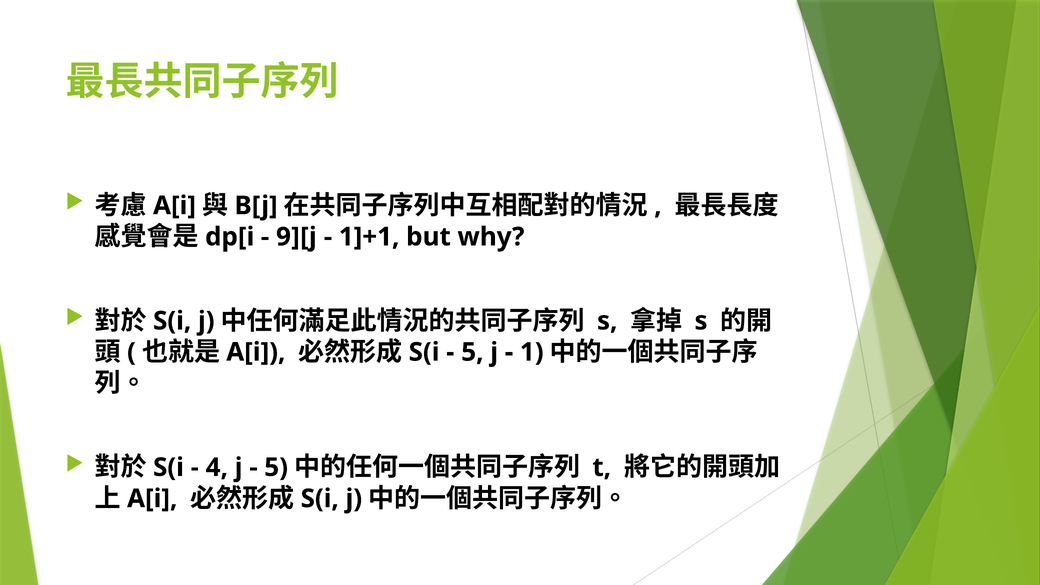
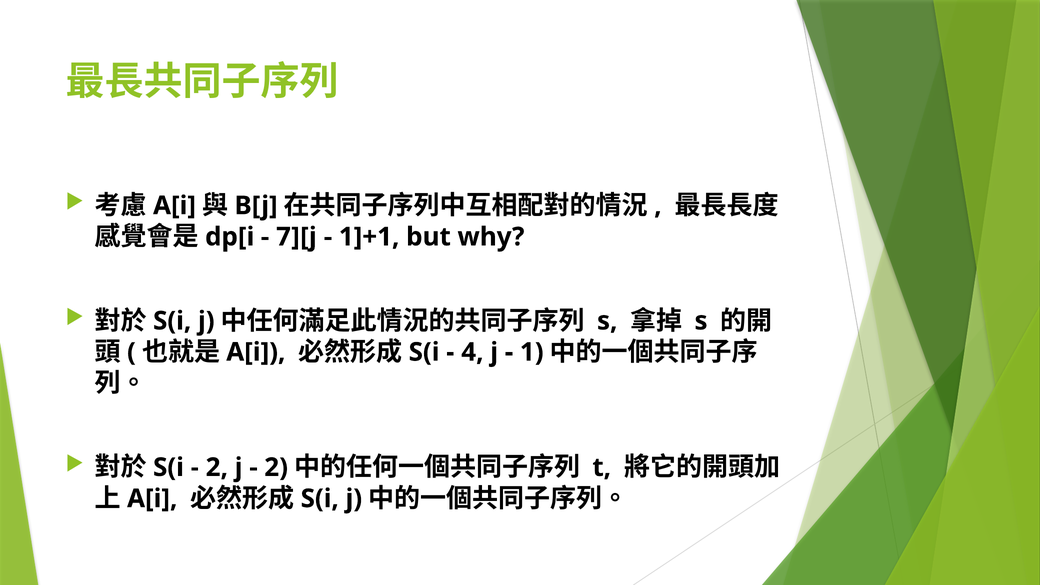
9][j: 9][j -> 7][j
5 at (472, 352): 5 -> 4
4 at (217, 467): 4 -> 2
5 at (276, 467): 5 -> 2
